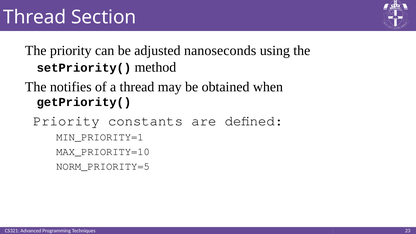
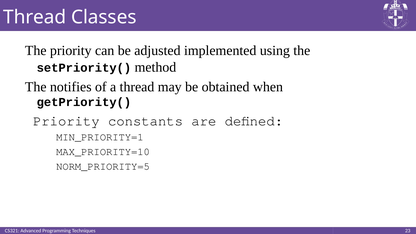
Section: Section -> Classes
nanoseconds: nanoseconds -> implemented
